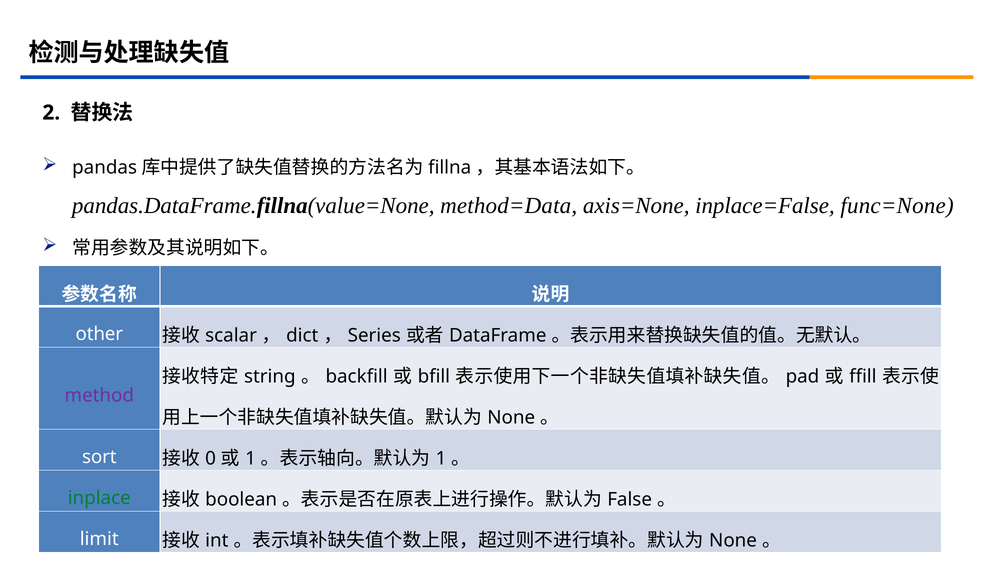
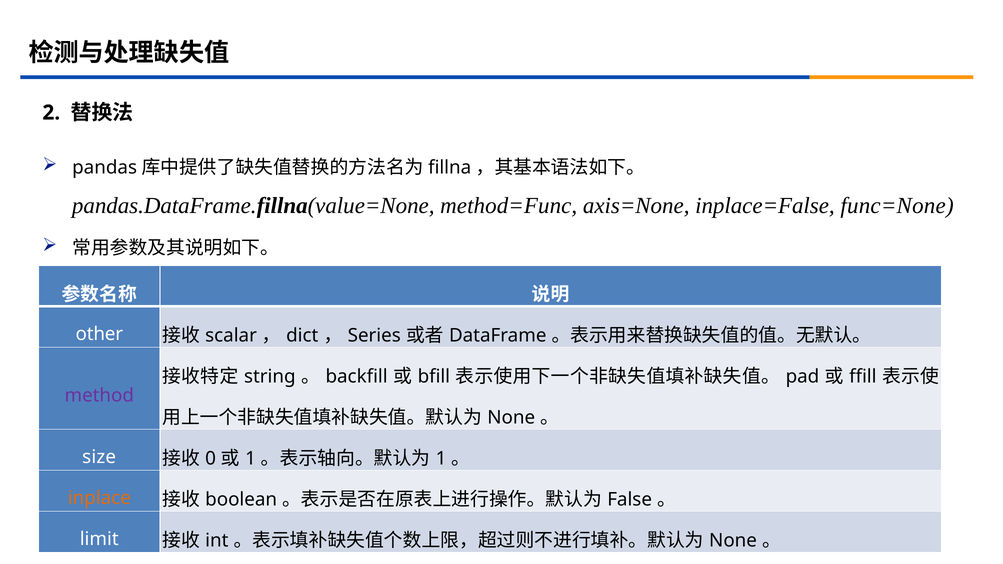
method=Data: method=Data -> method=Func
sort: sort -> size
inplace colour: green -> orange
